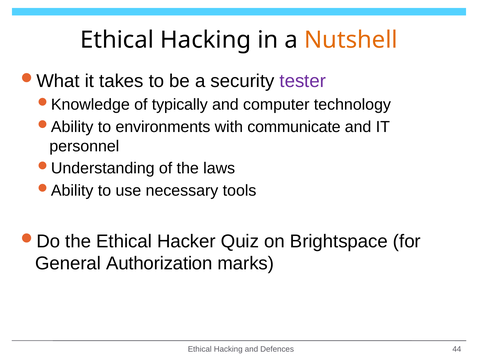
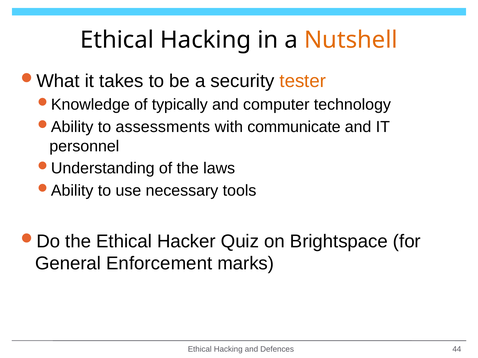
tester colour: purple -> orange
environments: environments -> assessments
Authorization: Authorization -> Enforcement
